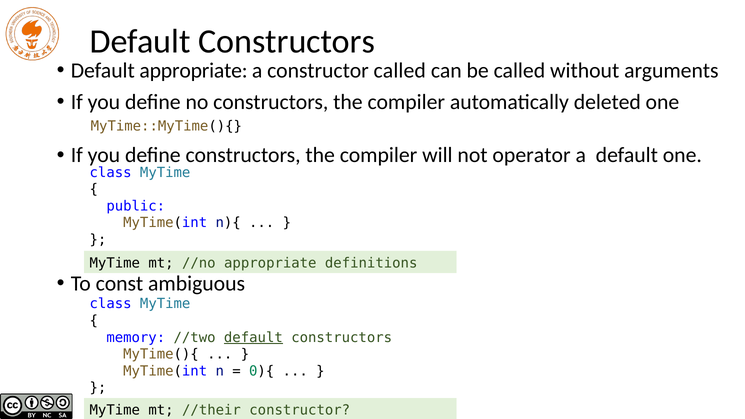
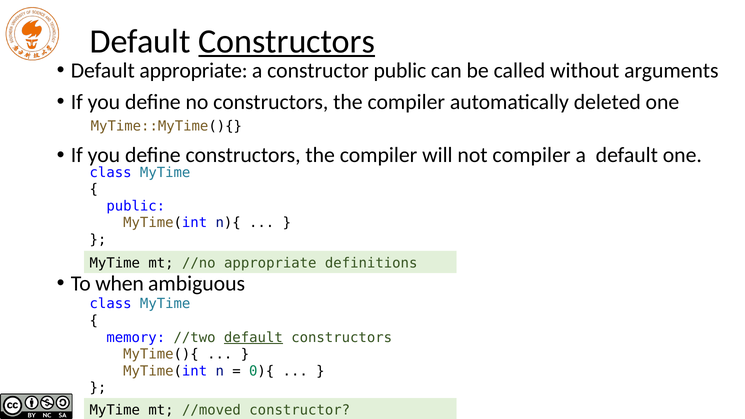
Constructors at (287, 41) underline: none -> present
constructor called: called -> public
not operator: operator -> compiler
const: const -> when
//their: //their -> //moved
